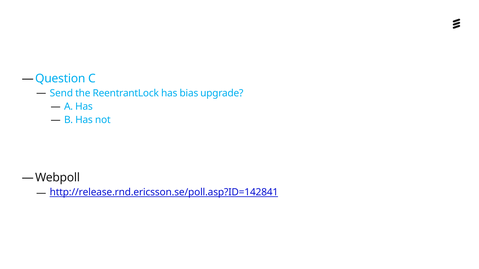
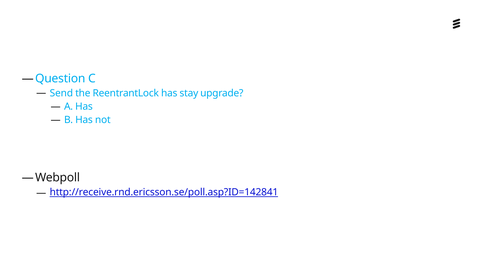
bias: bias -> stay
http://release.rnd.ericsson.se/poll.asp?ID=142841: http://release.rnd.ericsson.se/poll.asp?ID=142841 -> http://receive.rnd.ericsson.se/poll.asp?ID=142841
